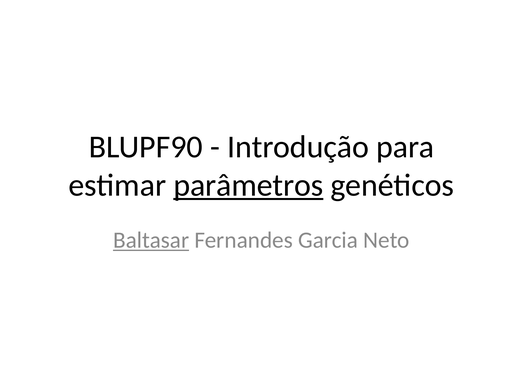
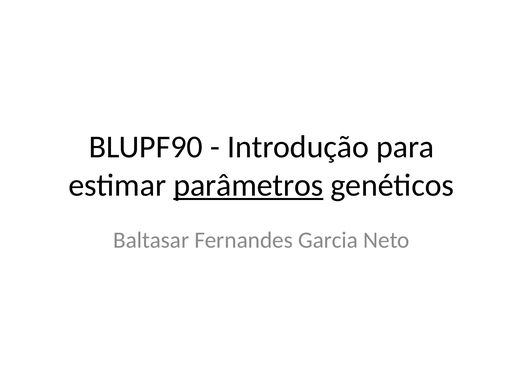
Baltasar underline: present -> none
